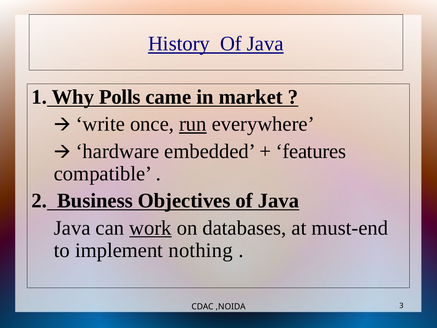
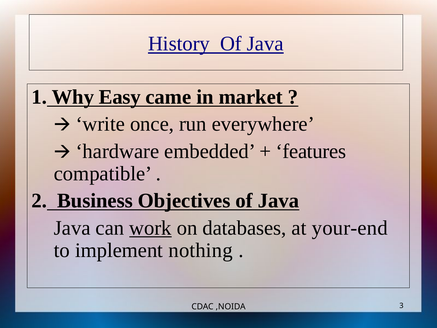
Polls: Polls -> Easy
run underline: present -> none
must-end: must-end -> your-end
